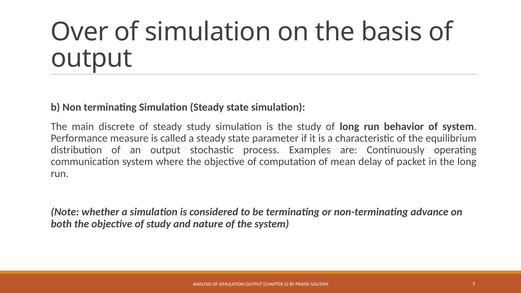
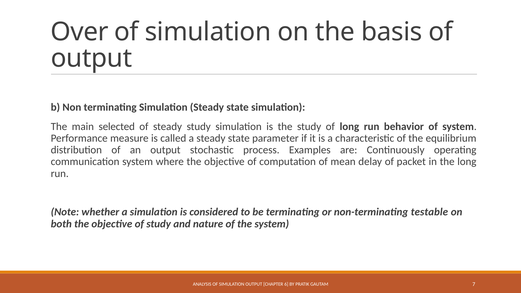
discrete: discrete -> selected
advance: advance -> testable
